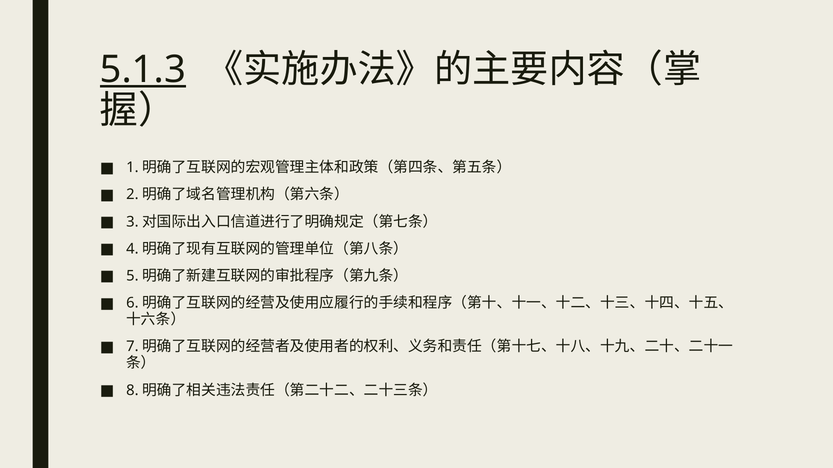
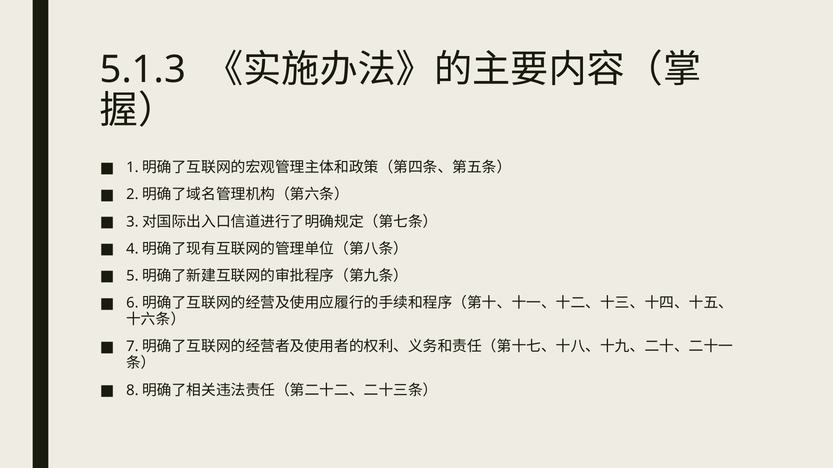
5.1.3 underline: present -> none
